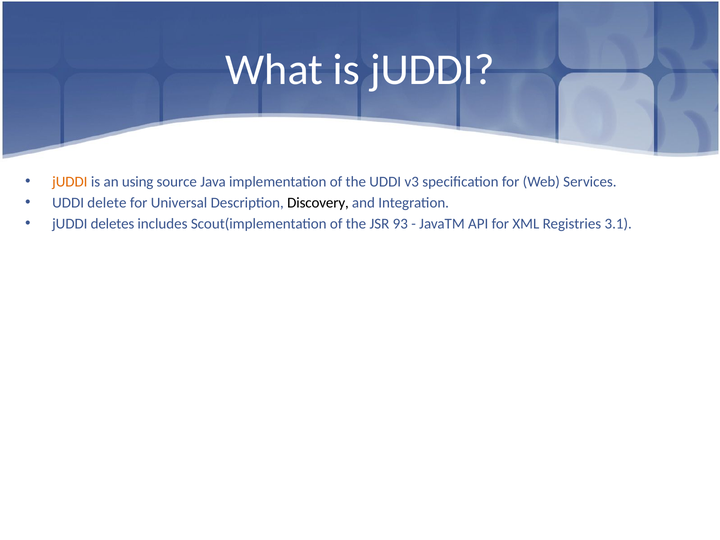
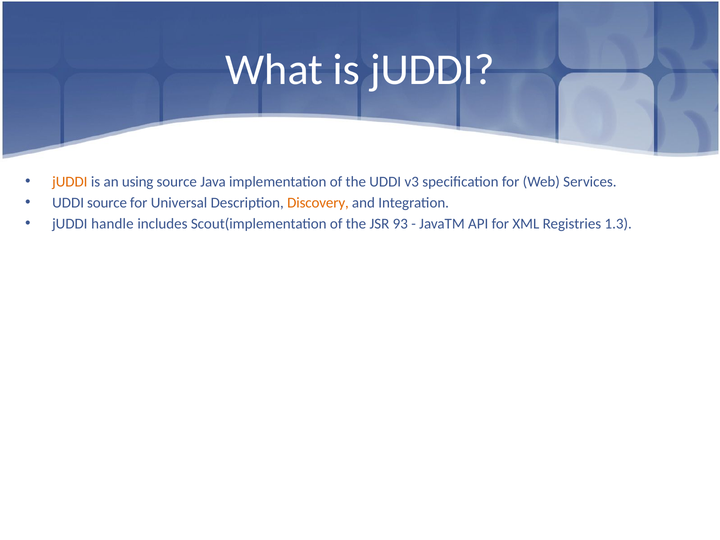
UDDI delete: delete -> source
Discovery colour: black -> orange
deletes: deletes -> handle
3.1: 3.1 -> 1.3
